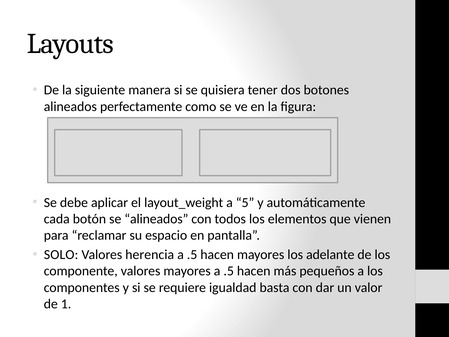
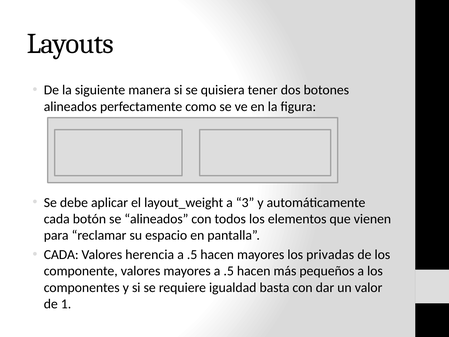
5: 5 -> 3
SOLO at (61, 254): SOLO -> CADA
adelante: adelante -> privadas
